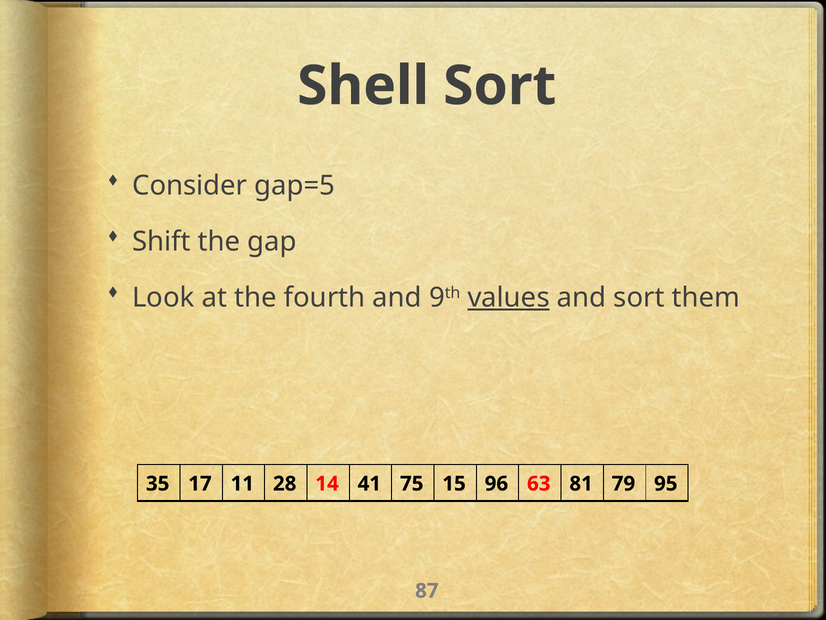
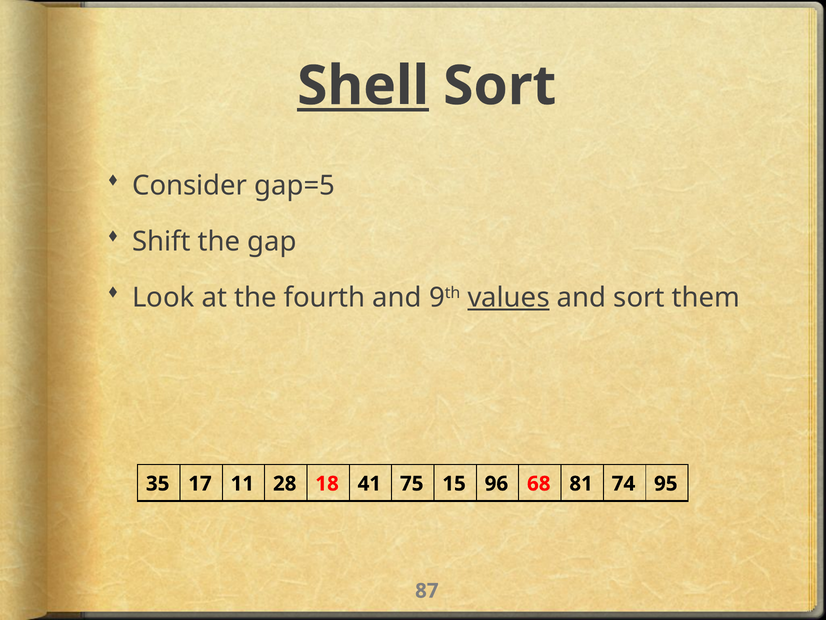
Shell underline: none -> present
14: 14 -> 18
63: 63 -> 68
79: 79 -> 74
